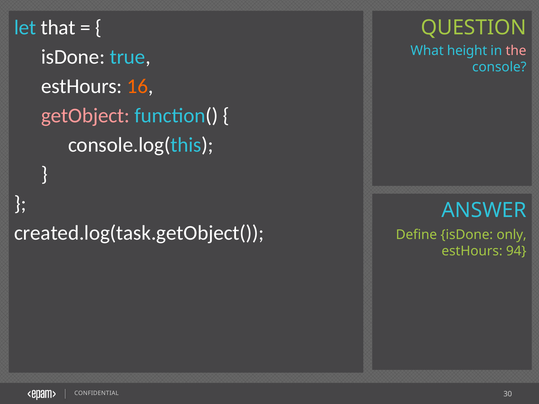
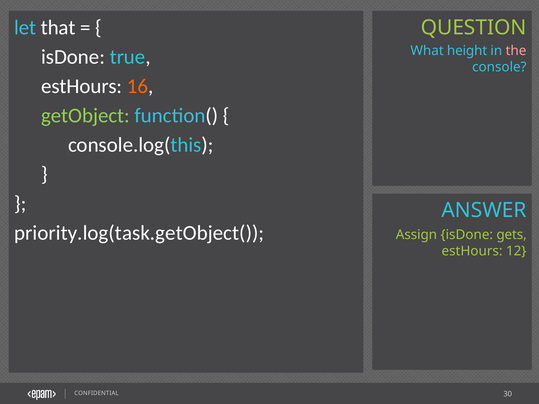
getObject colour: pink -> light green
created.log(task.getObject(: created.log(task.getObject( -> priority.log(task.getObject(
Define: Define -> Assign
only: only -> gets
94: 94 -> 12
